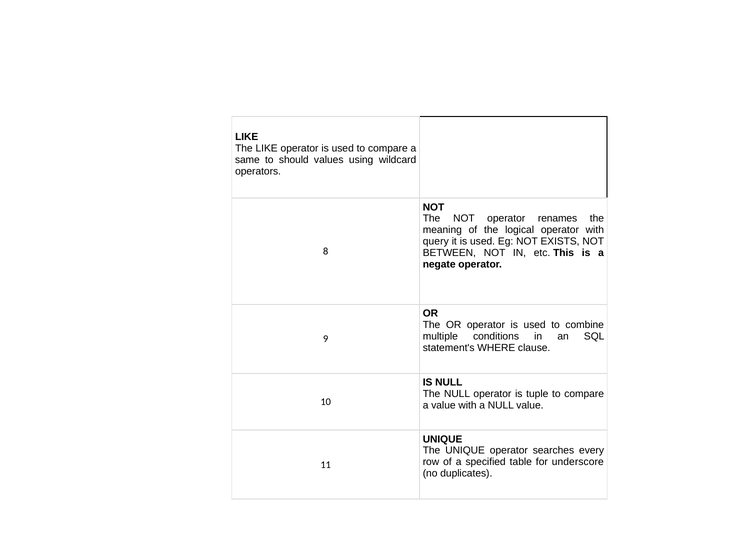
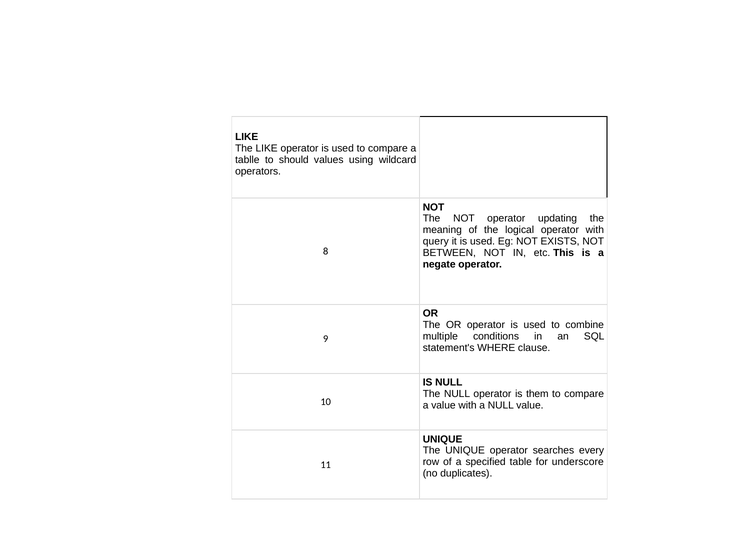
same: same -> tablle
renames: renames -> updating
tuple: tuple -> them
